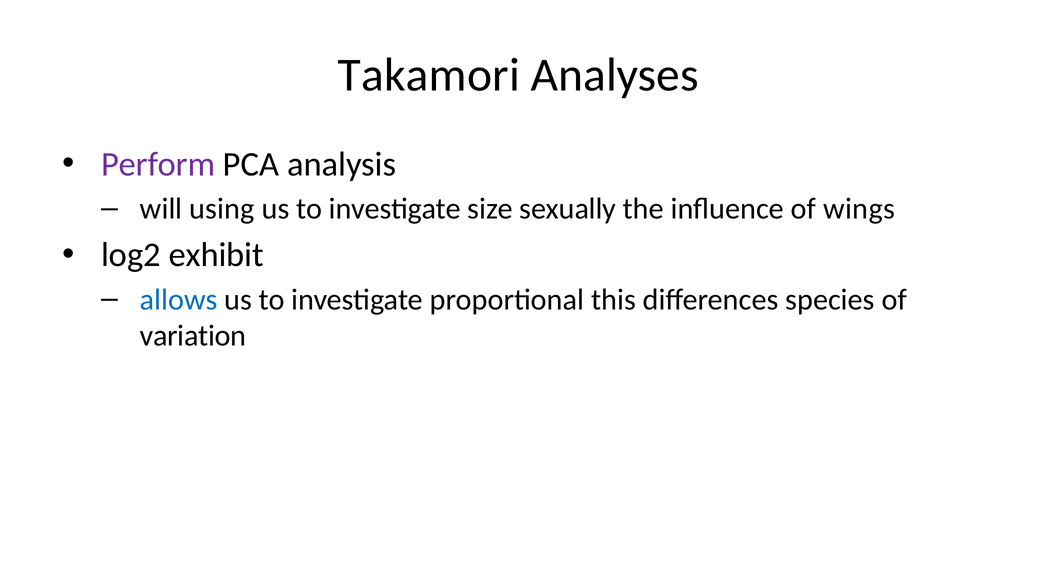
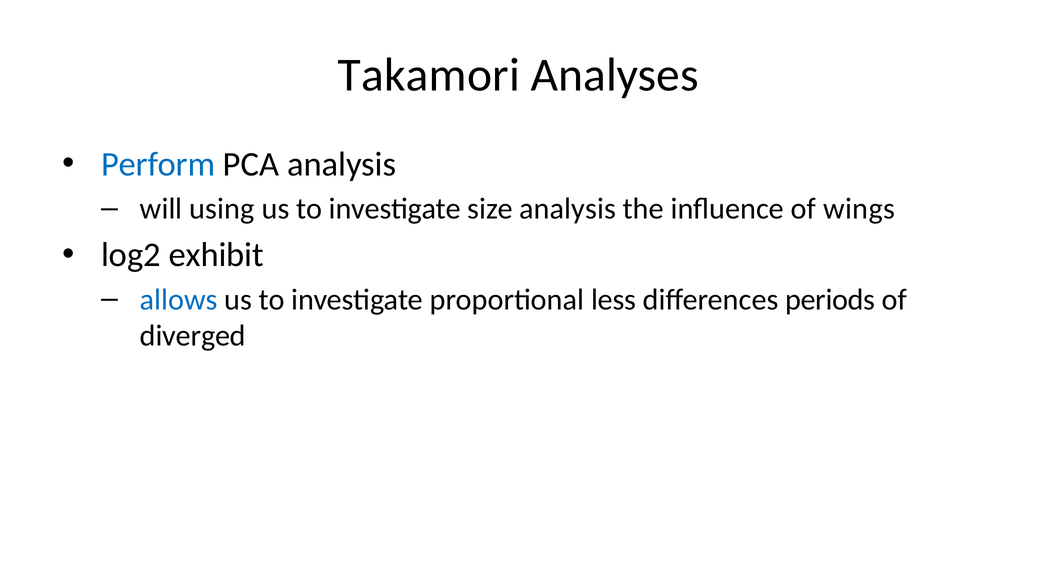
Perform colour: purple -> blue
size sexually: sexually -> analysis
this: this -> less
species: species -> periods
variation: variation -> diverged
